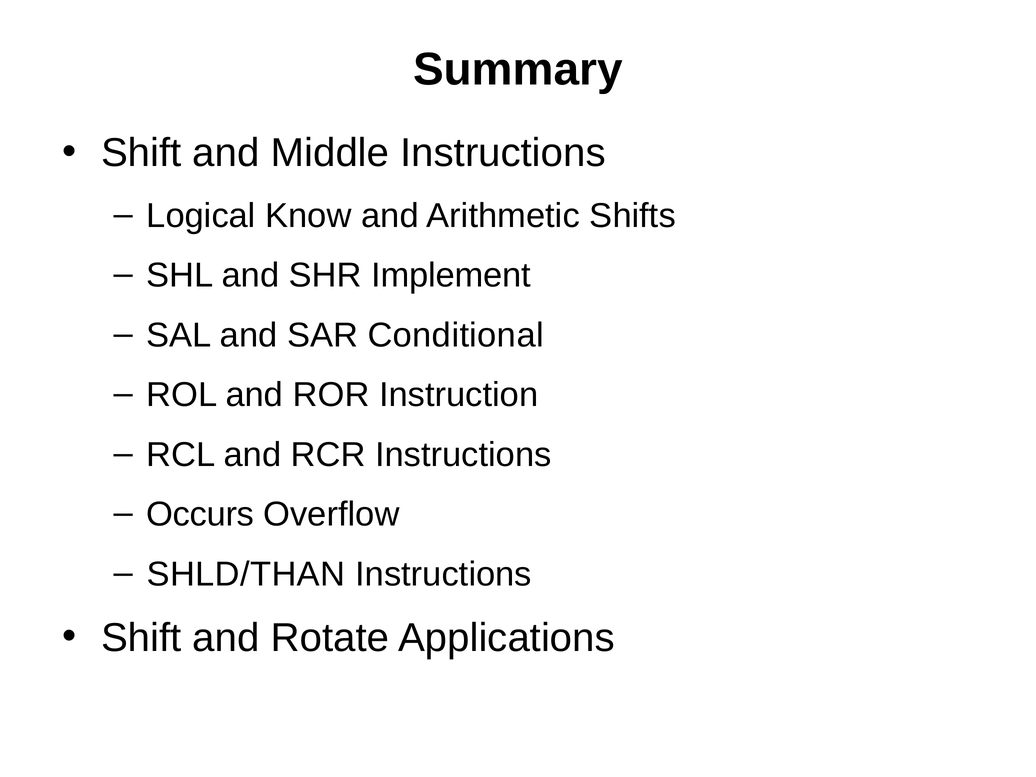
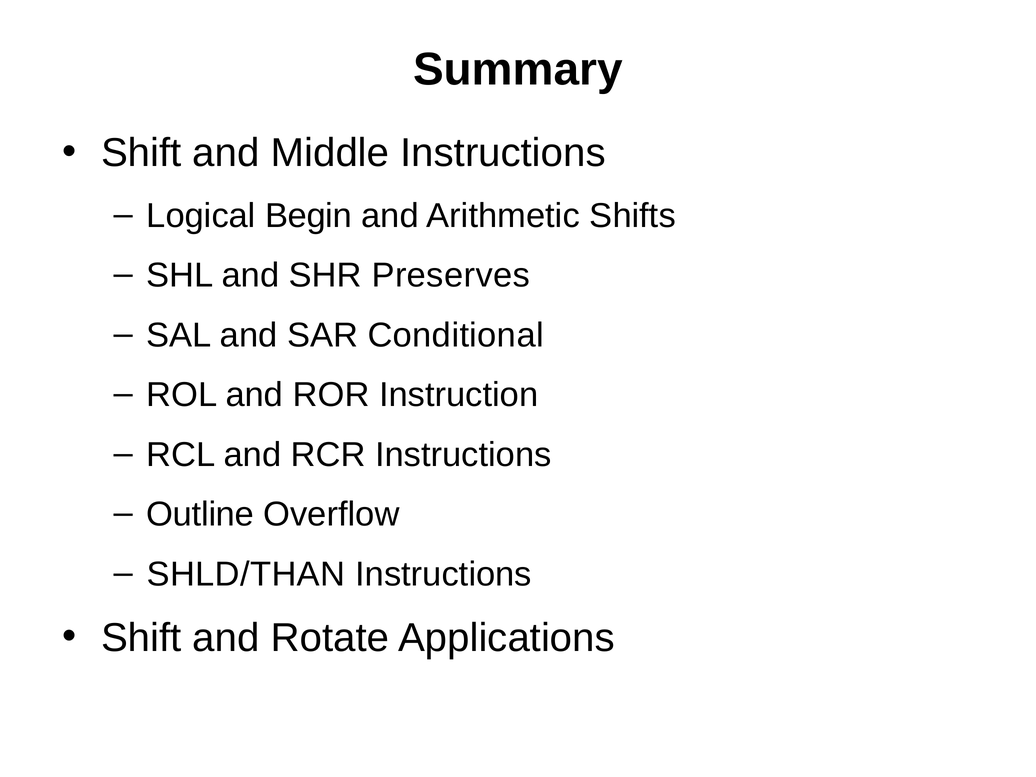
Know: Know -> Begin
Implement: Implement -> Preserves
Occurs: Occurs -> Outline
